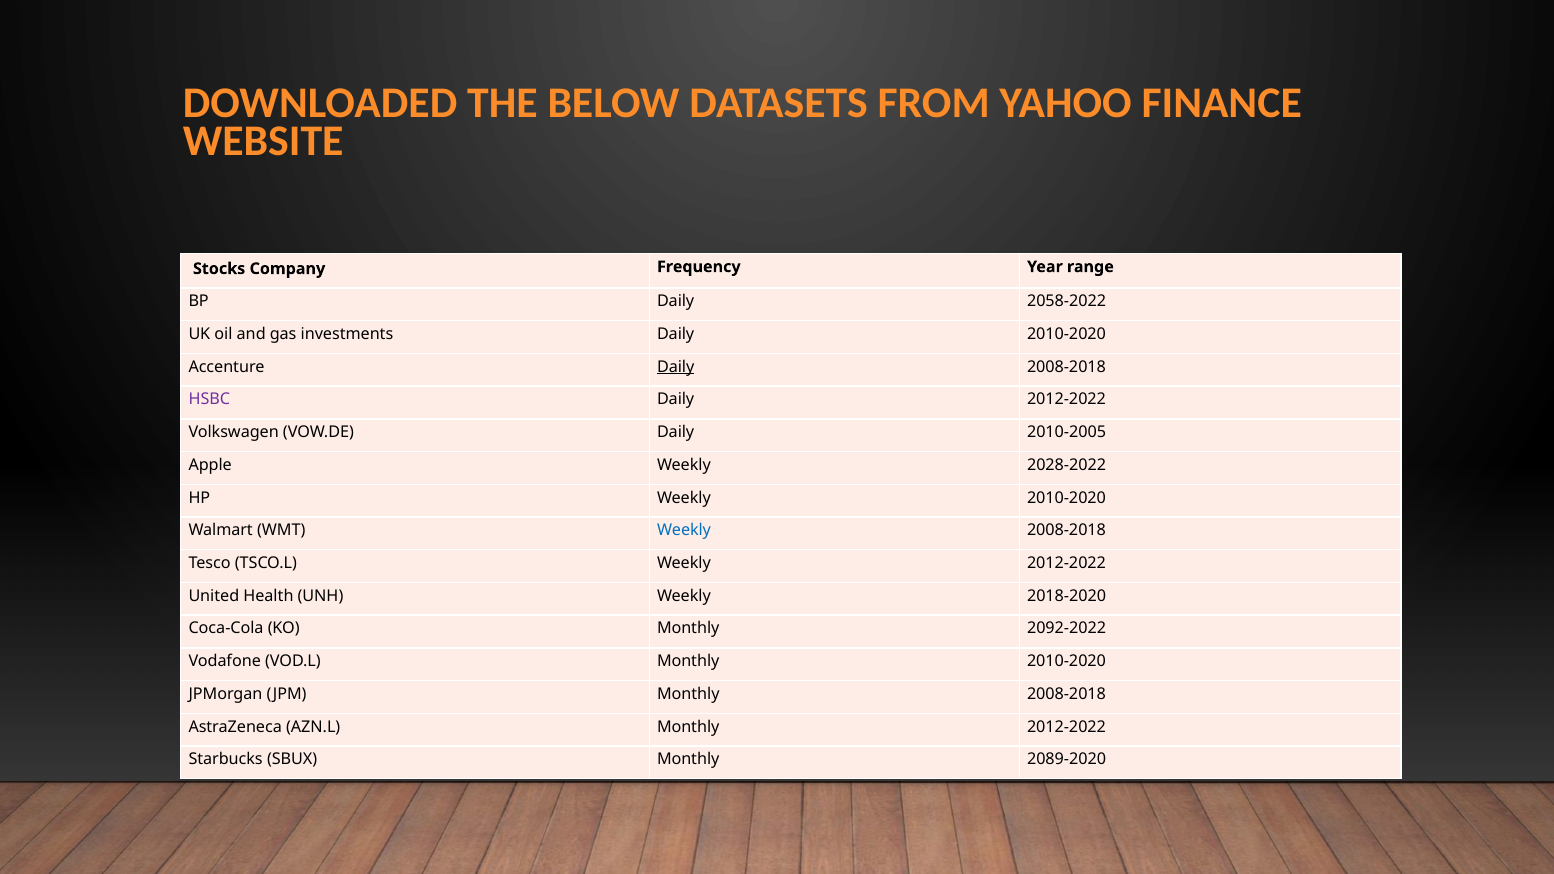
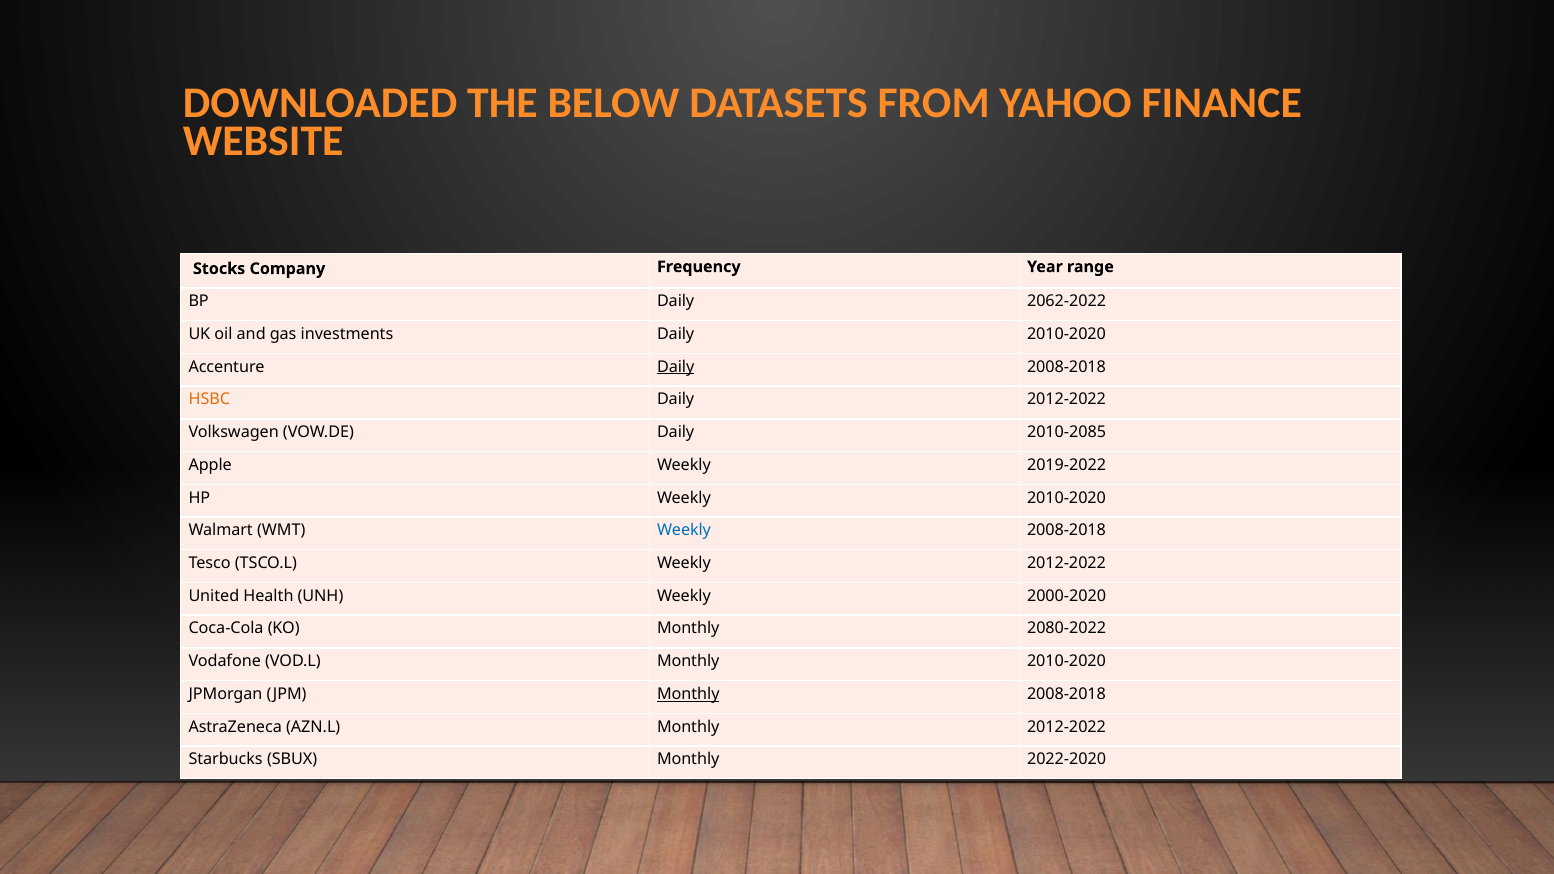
2058-2022: 2058-2022 -> 2062-2022
HSBC colour: purple -> orange
2010-2005: 2010-2005 -> 2010-2085
2028-2022: 2028-2022 -> 2019-2022
2018-2020: 2018-2020 -> 2000-2020
2092-2022: 2092-2022 -> 2080-2022
Monthly at (688, 694) underline: none -> present
2089-2020: 2089-2020 -> 2022-2020
